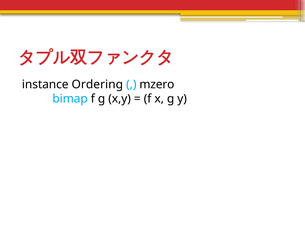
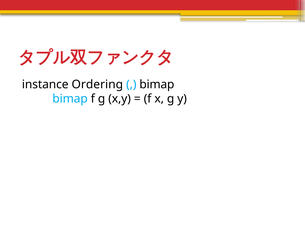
mzero at (157, 84): mzero -> bimap
